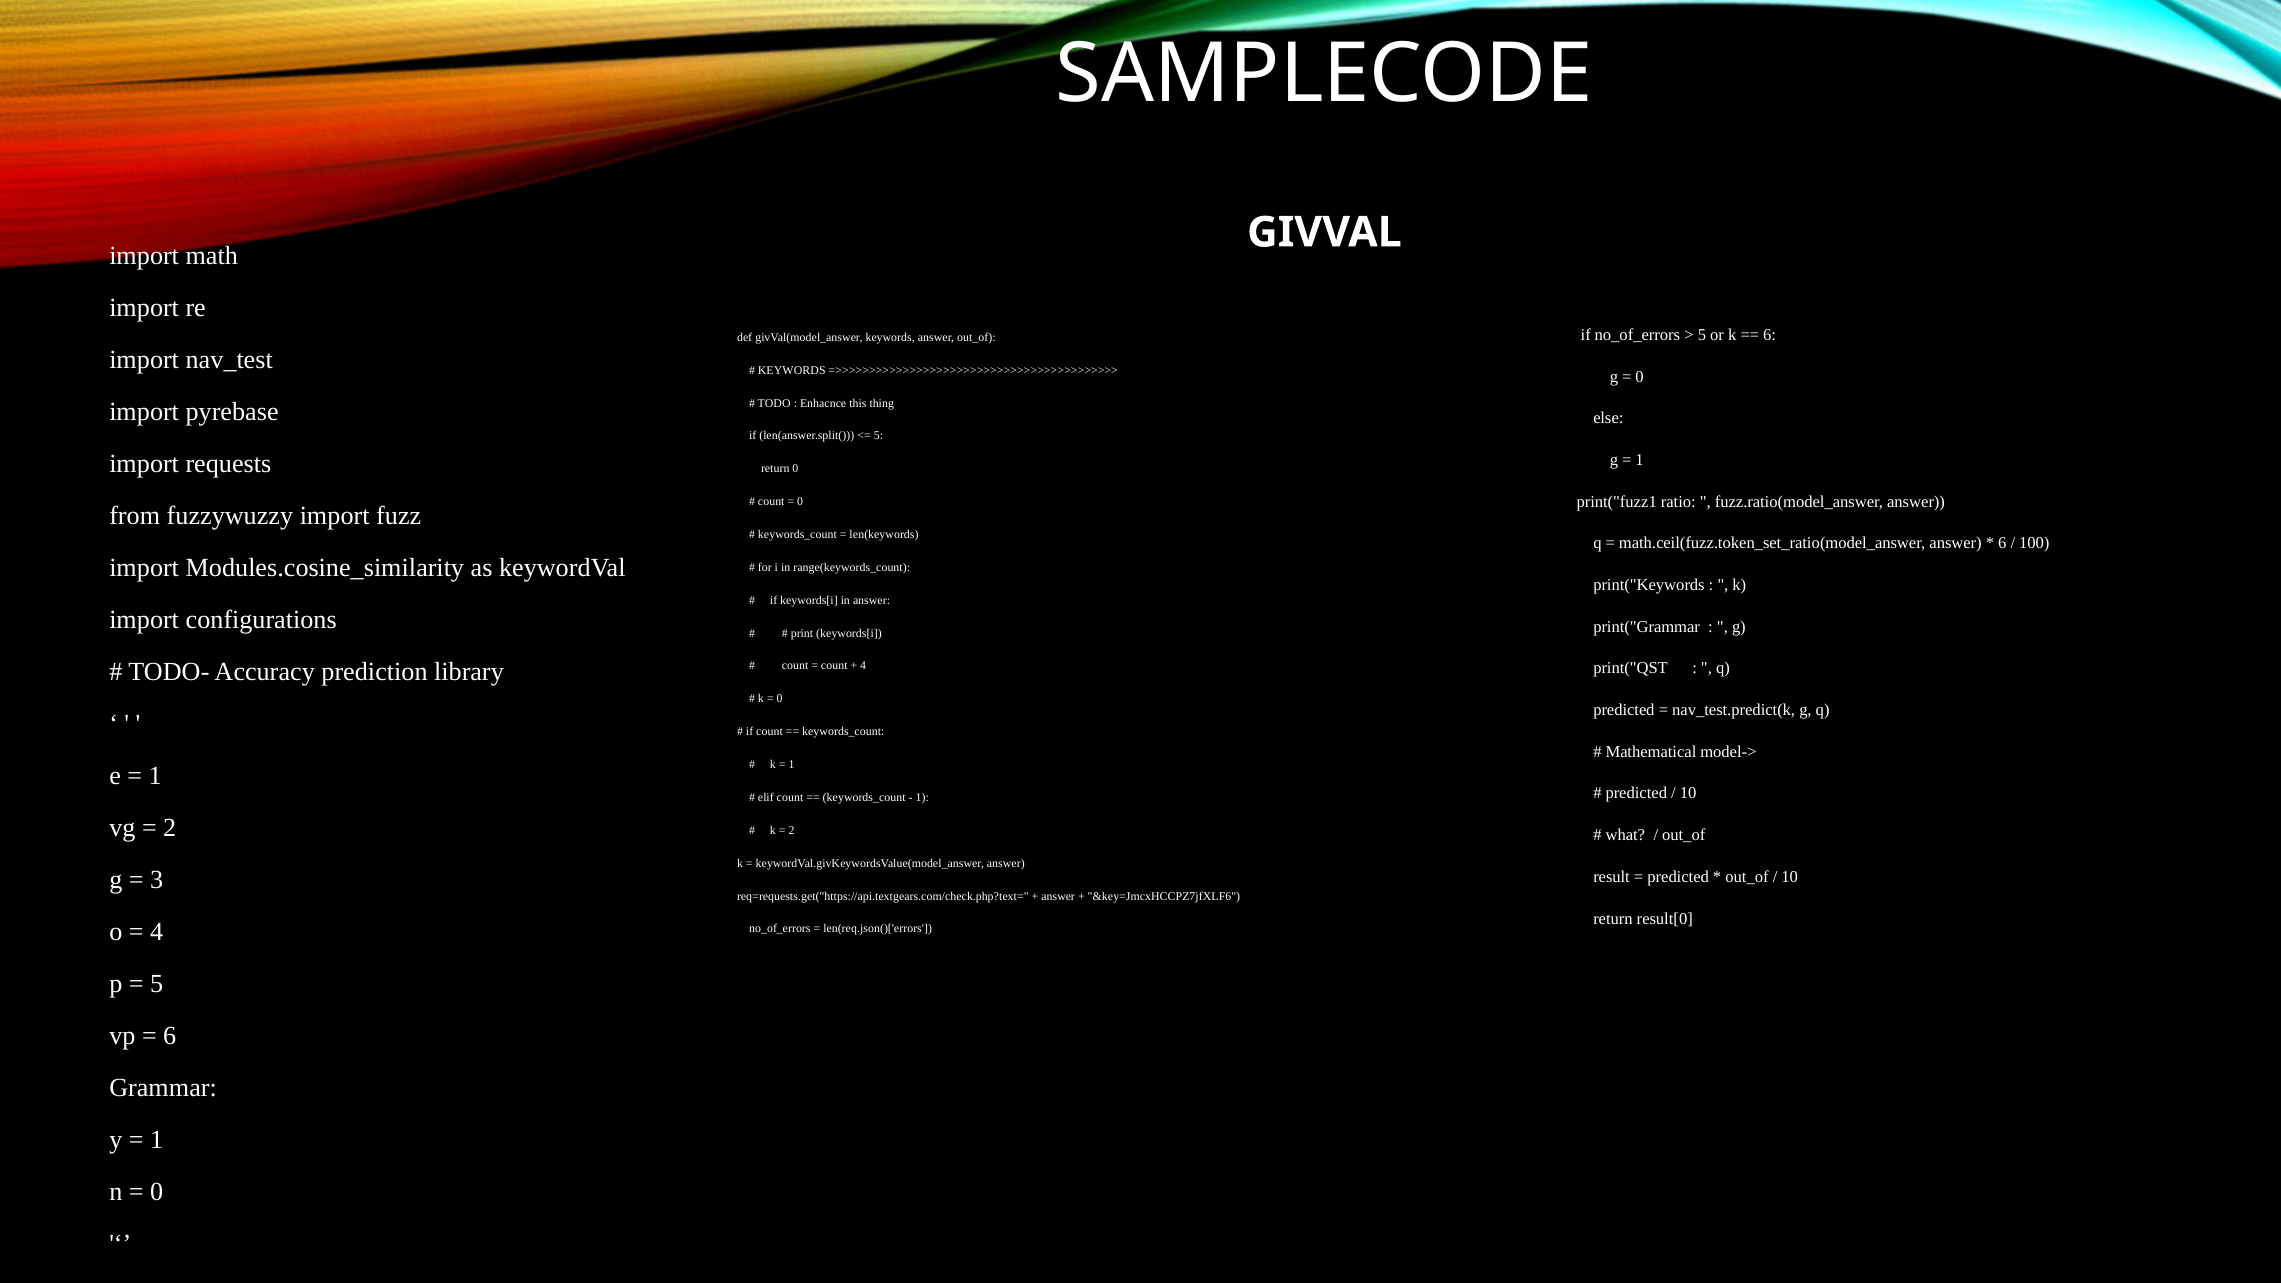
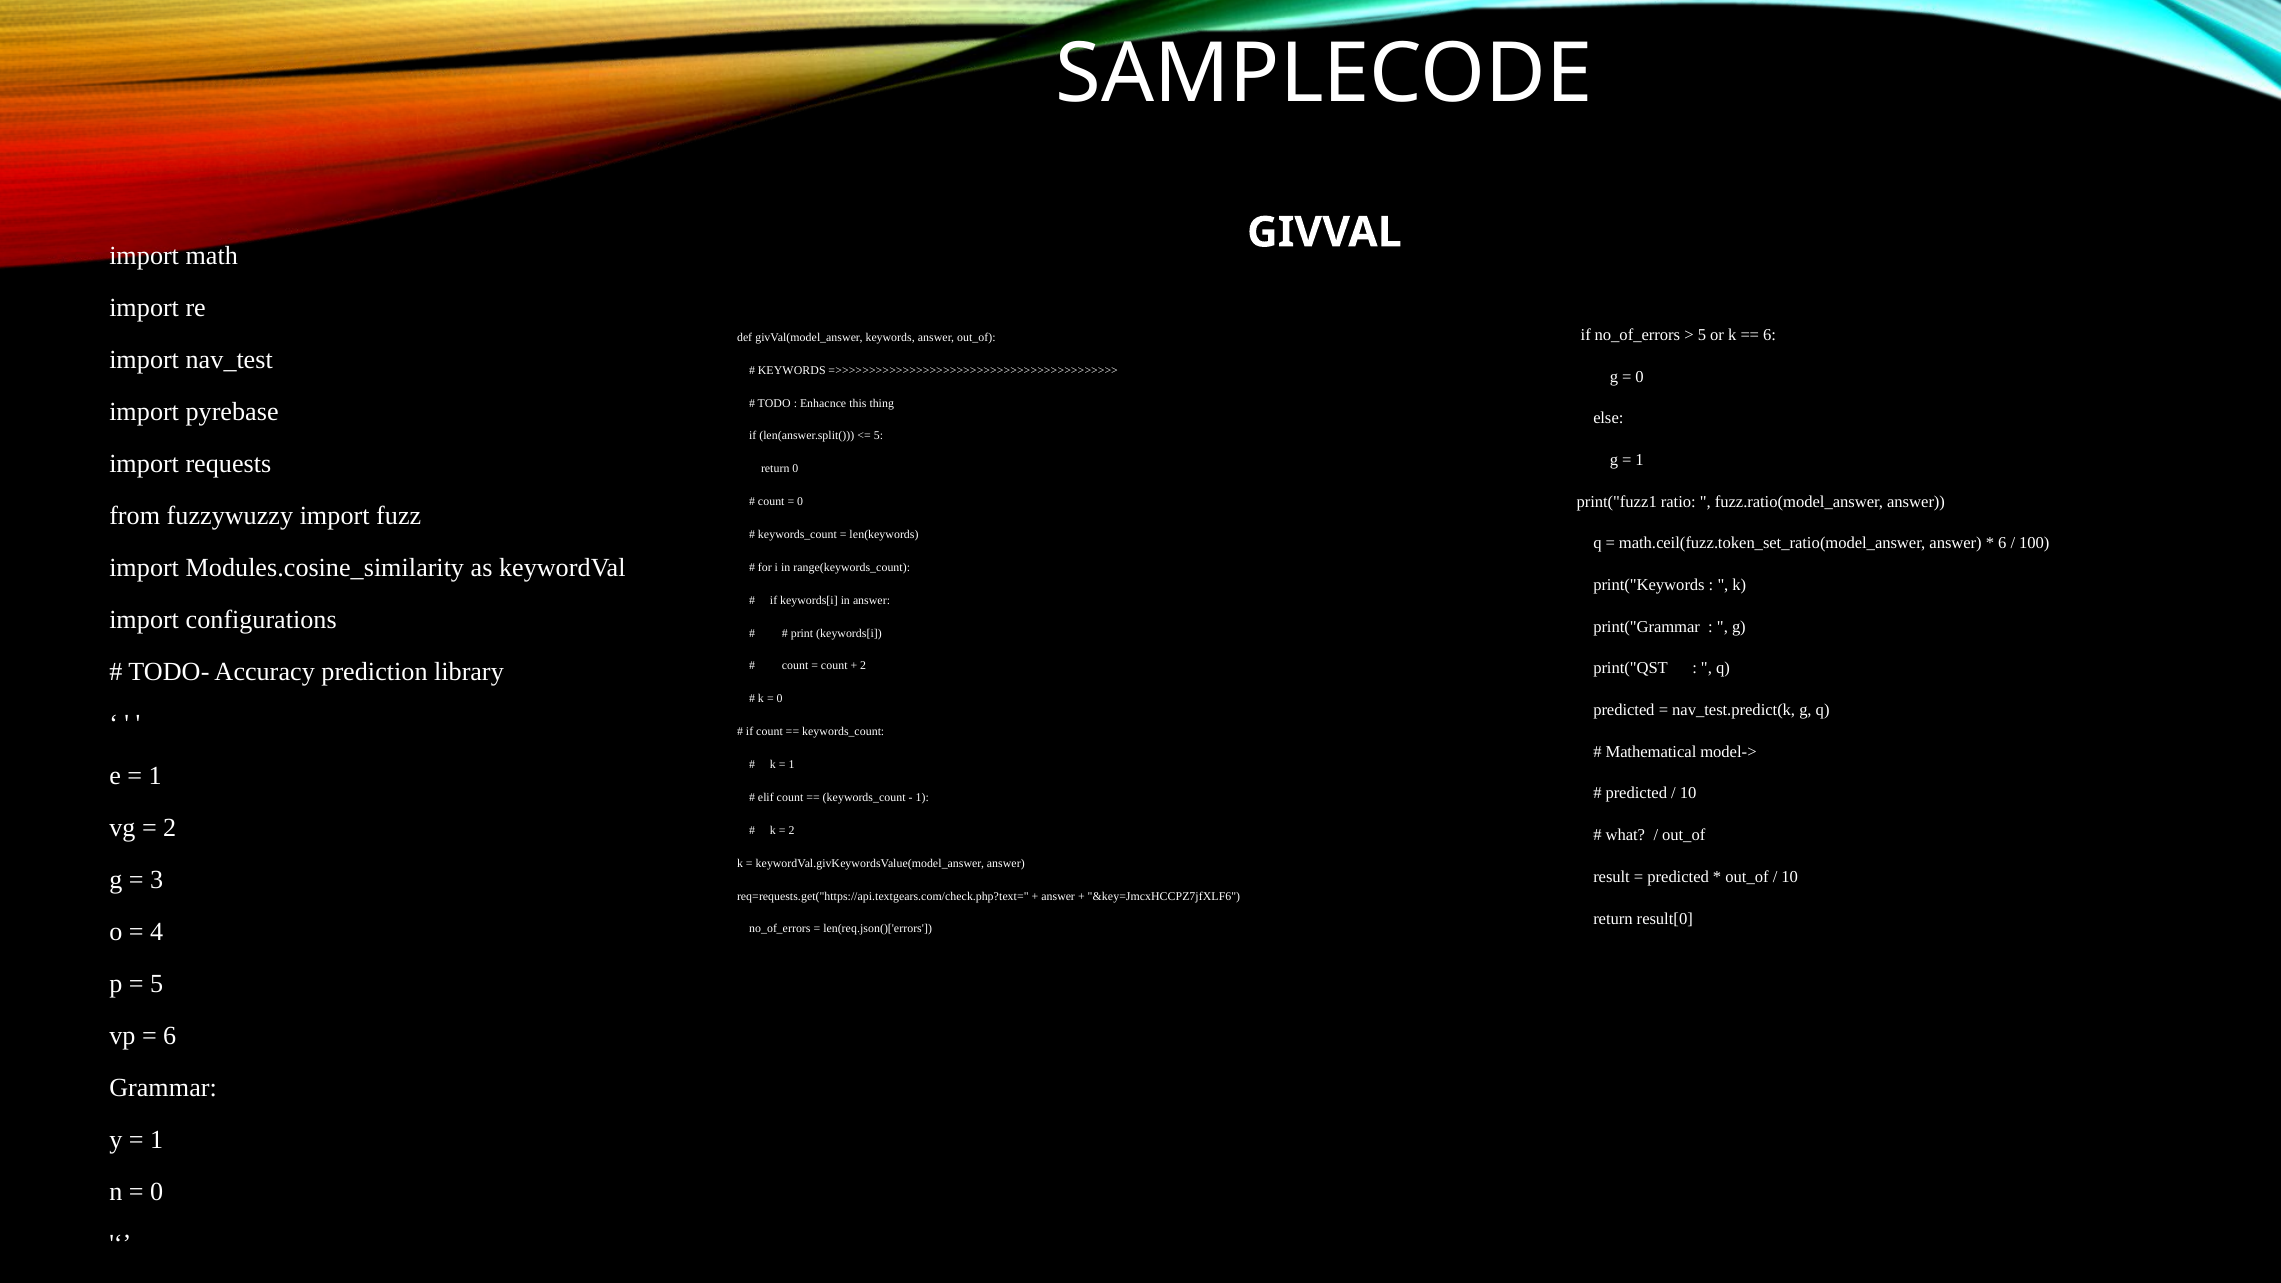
4 at (863, 666): 4 -> 2
